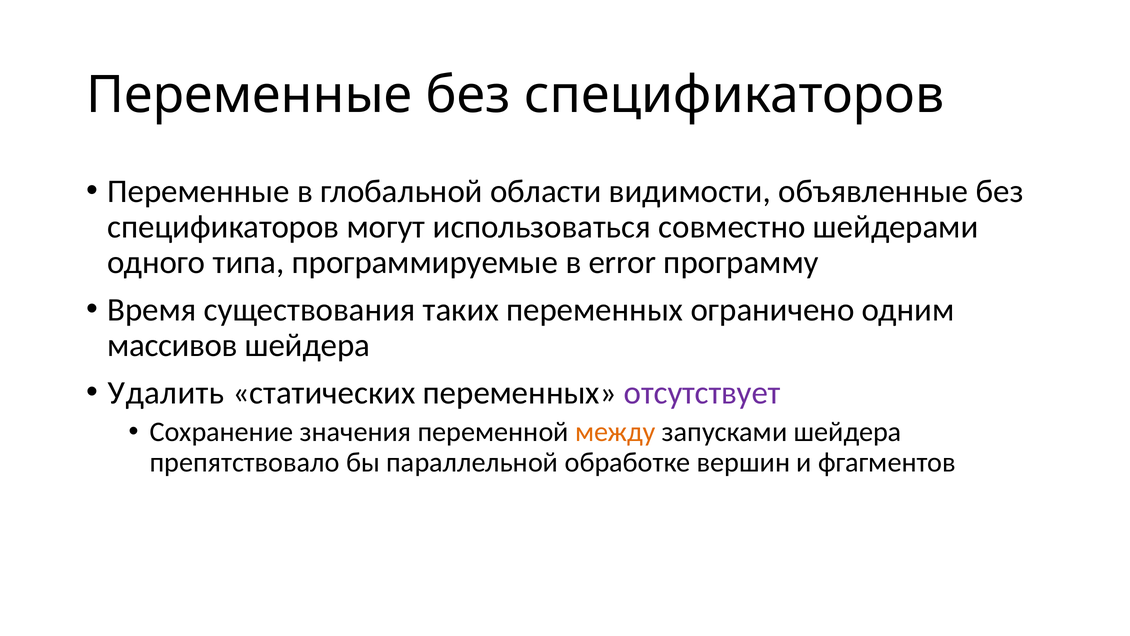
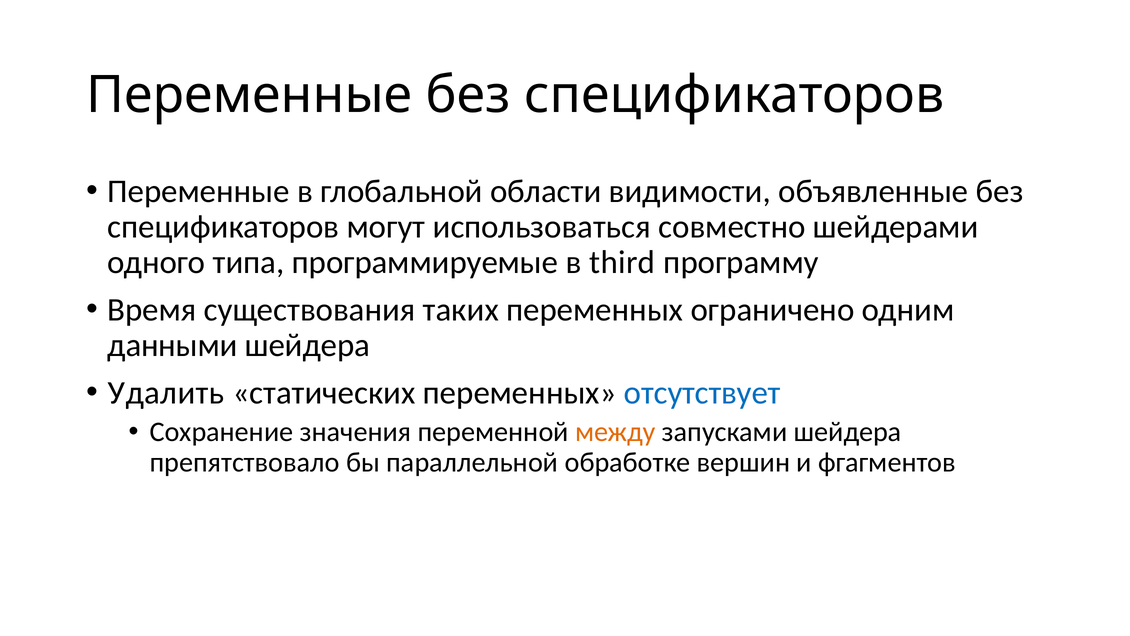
error: error -> third
массивов: массивов -> данными
отсутствует colour: purple -> blue
